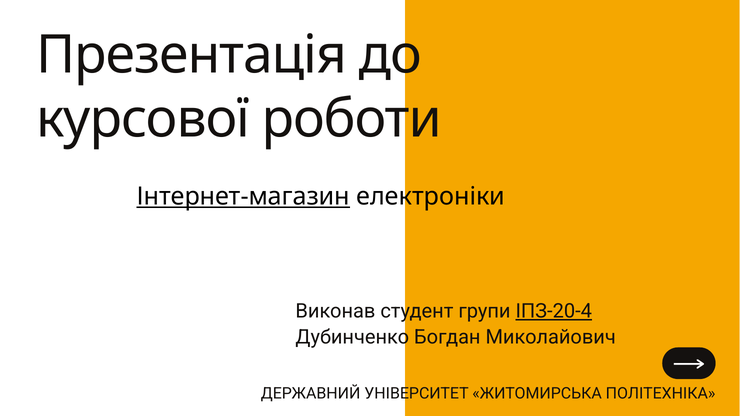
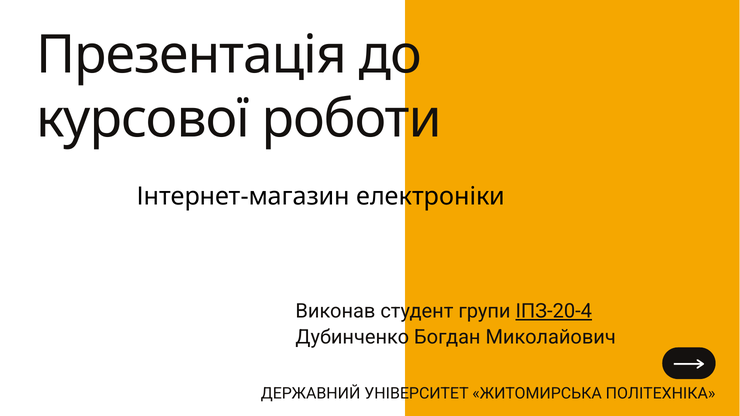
Інтернет-магазин underline: present -> none
